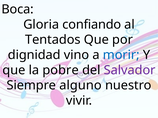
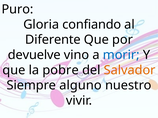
Boca: Boca -> Puro
Tentados: Tentados -> Diferente
dignidad: dignidad -> devuelve
Salvador colour: purple -> orange
